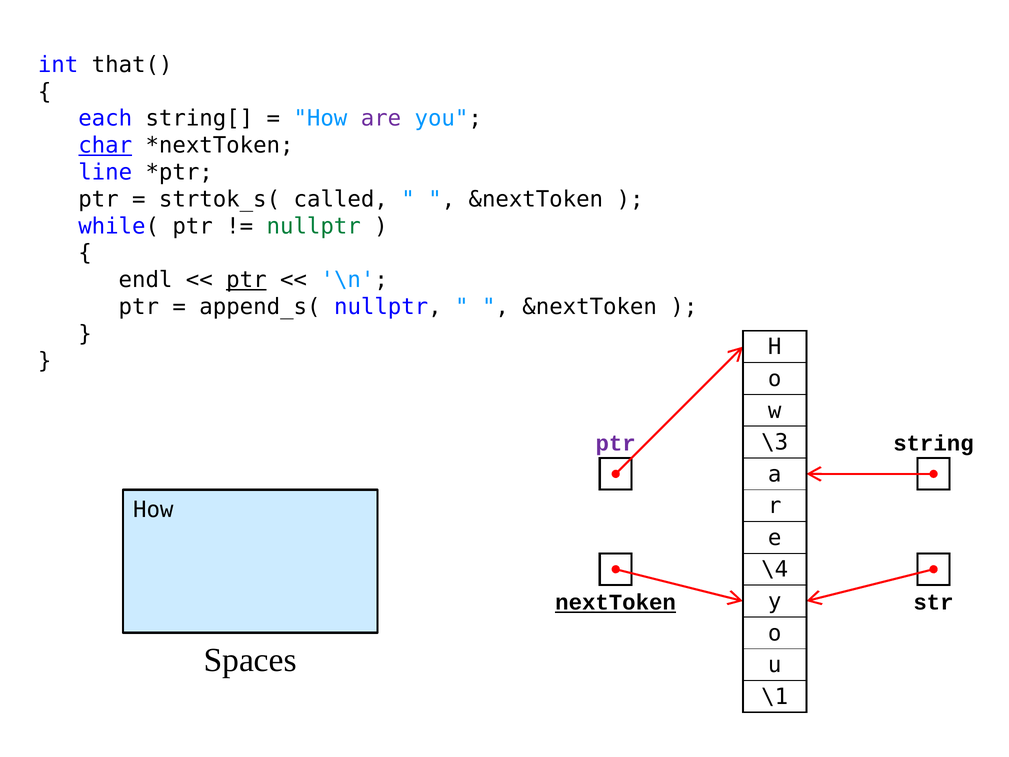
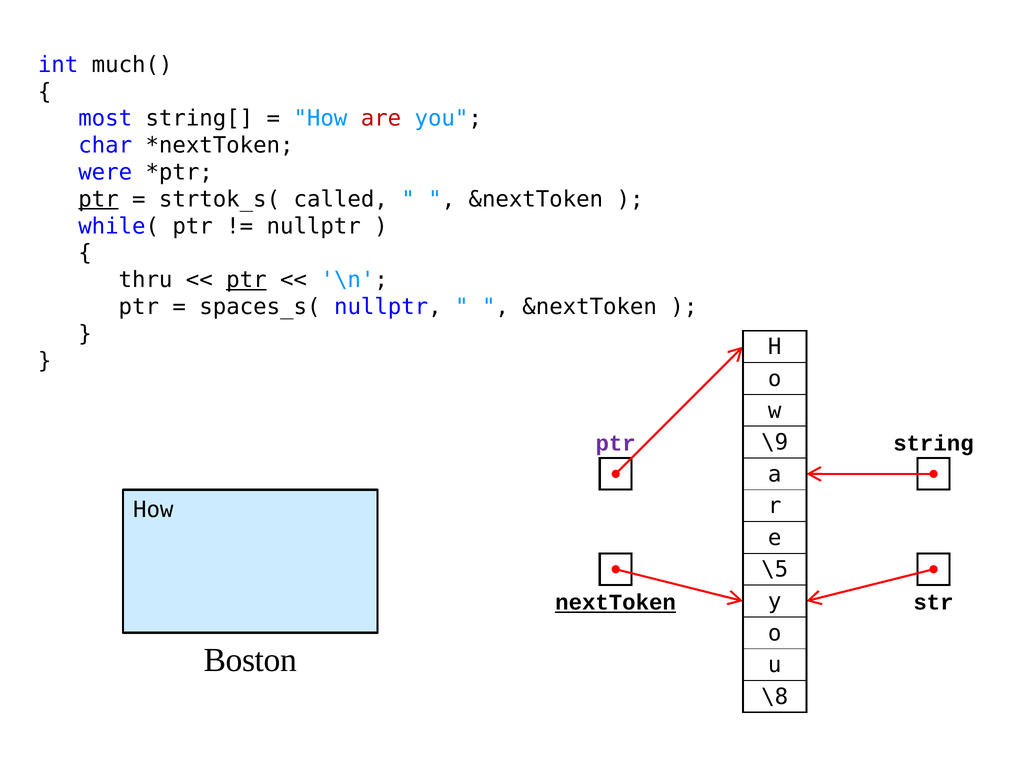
that(: that( -> much(
each: each -> most
are colour: purple -> red
char underline: present -> none
line: line -> were
ptr at (98, 199) underline: none -> present
nullptr at (314, 226) colour: green -> black
endl: endl -> thru
append_s(: append_s( -> spaces_s(
\3: \3 -> \9
\4: \4 -> \5
Spaces: Spaces -> Boston
\1: \1 -> \8
